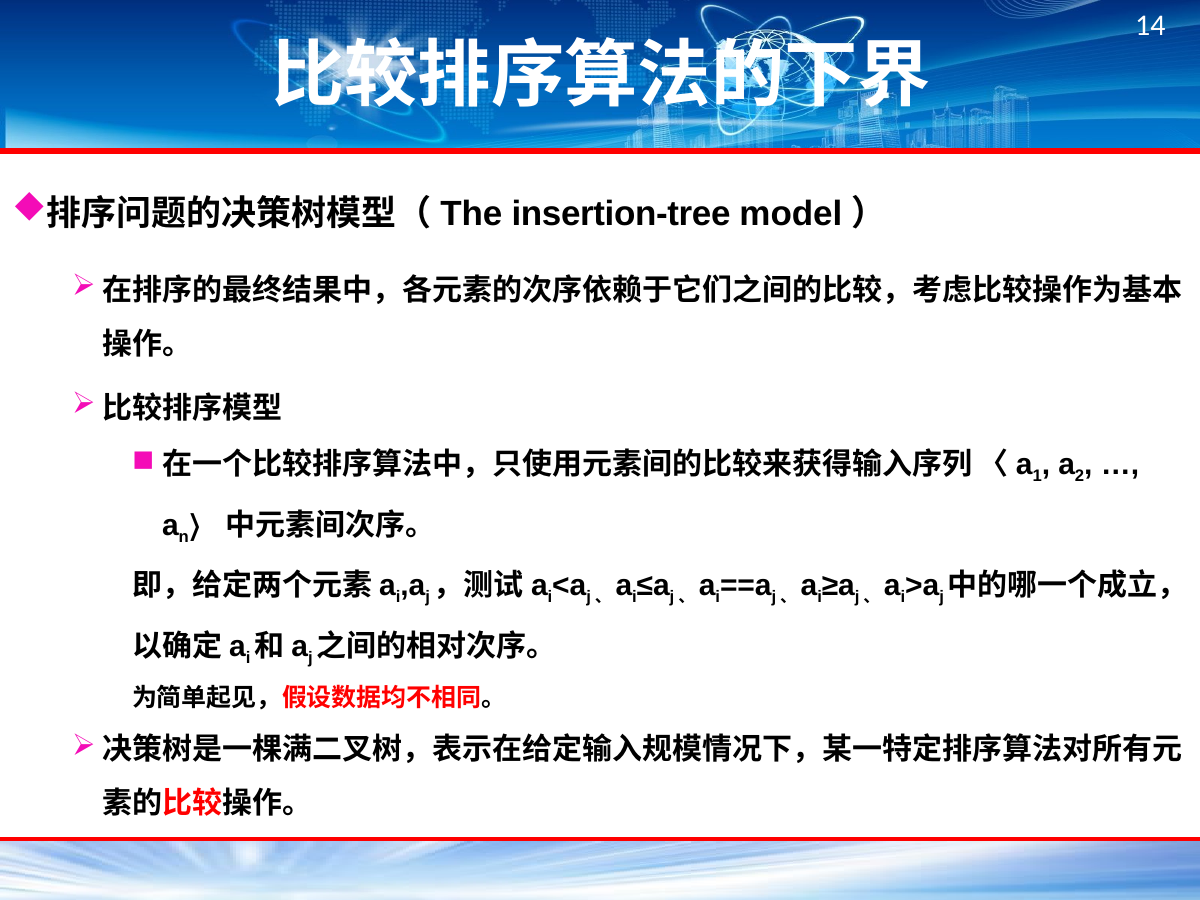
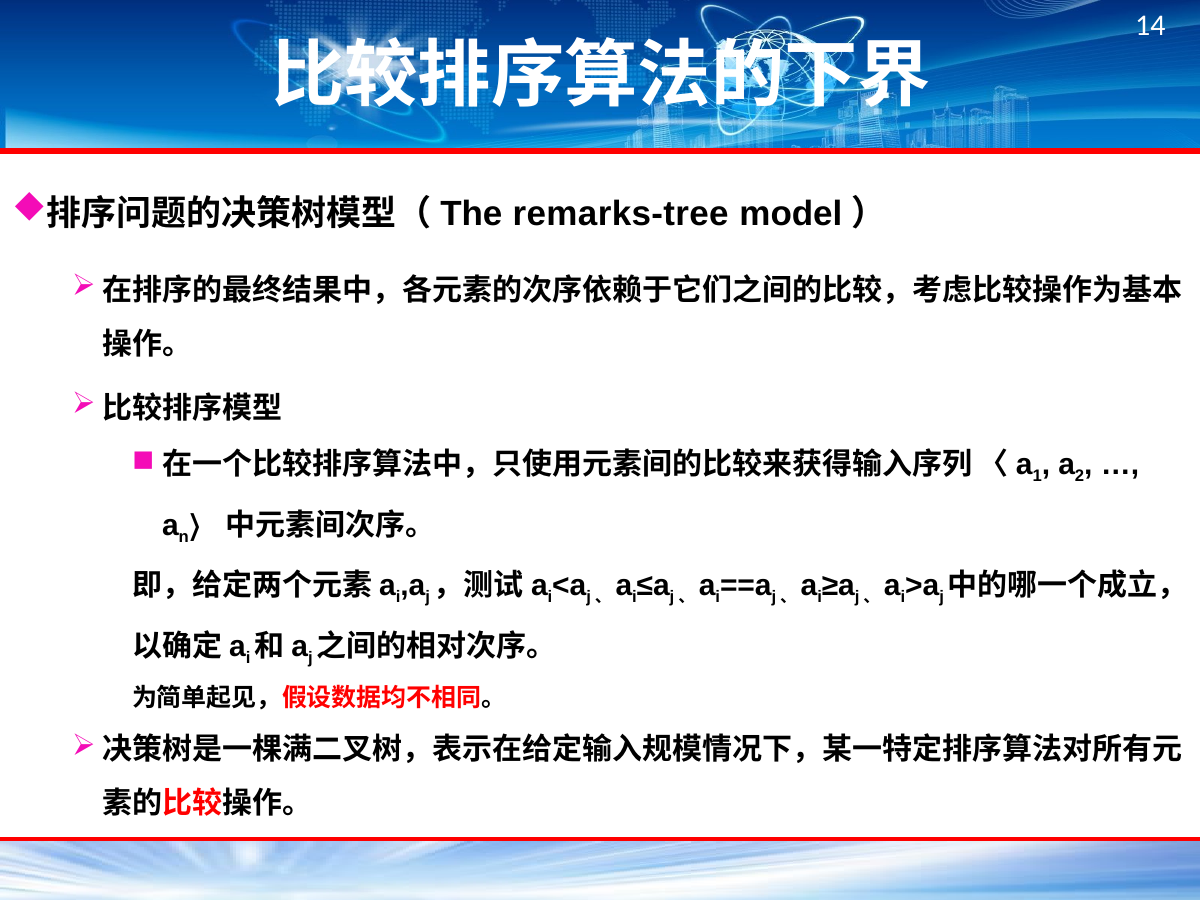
insertion-tree: insertion-tree -> remarks-tree
